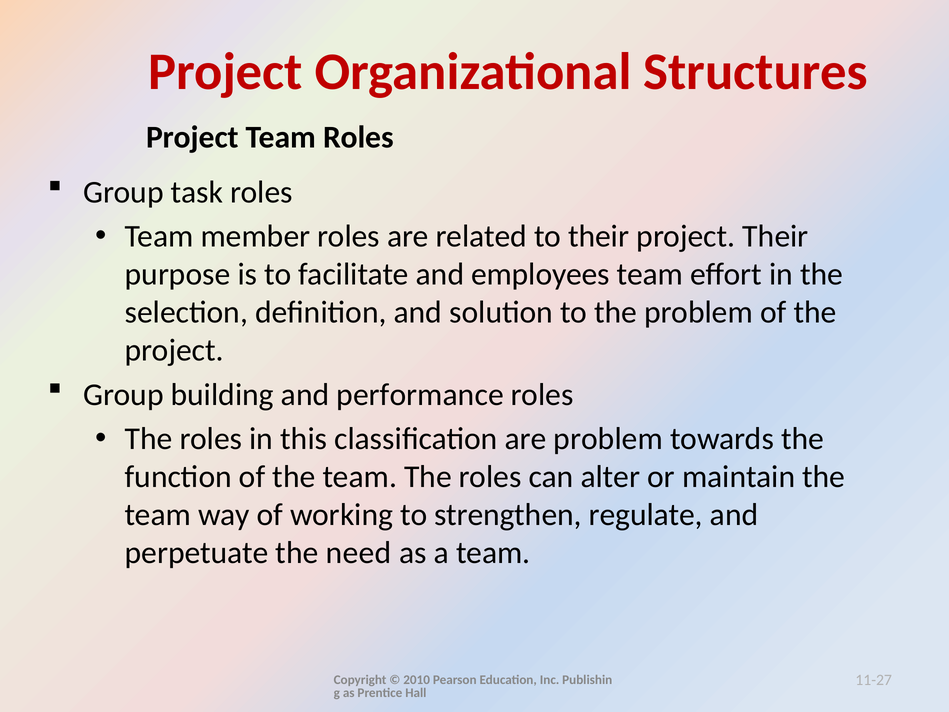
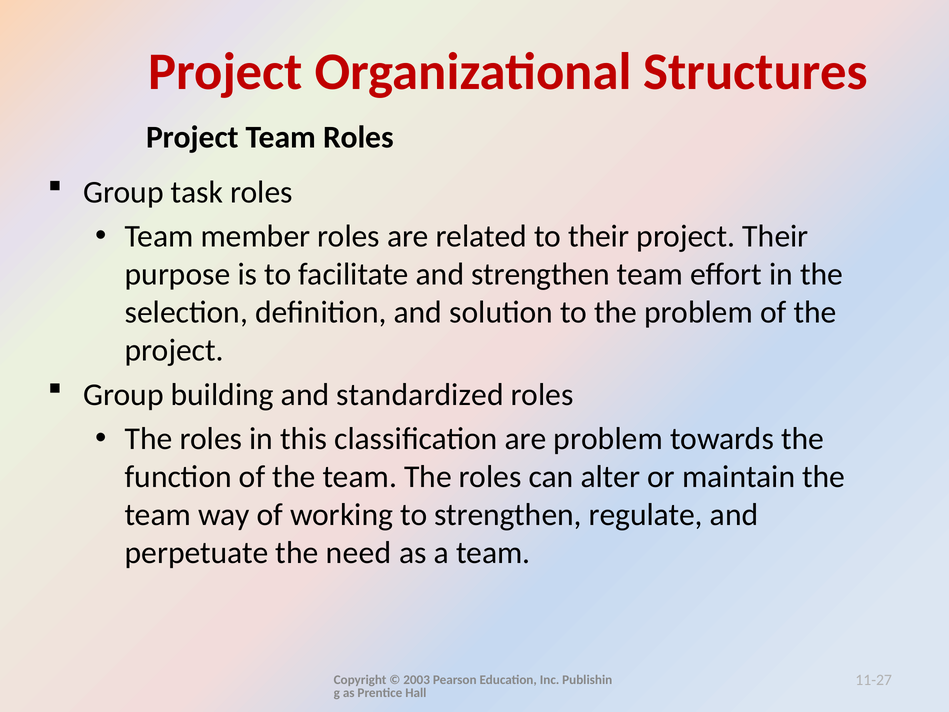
and employees: employees -> strengthen
performance: performance -> standardized
2010: 2010 -> 2003
